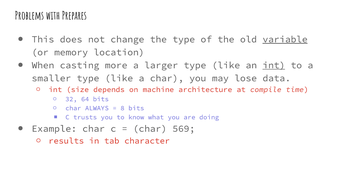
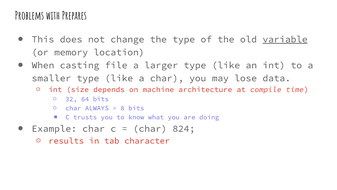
more: more -> file
int at (274, 65) underline: present -> none
569: 569 -> 824
